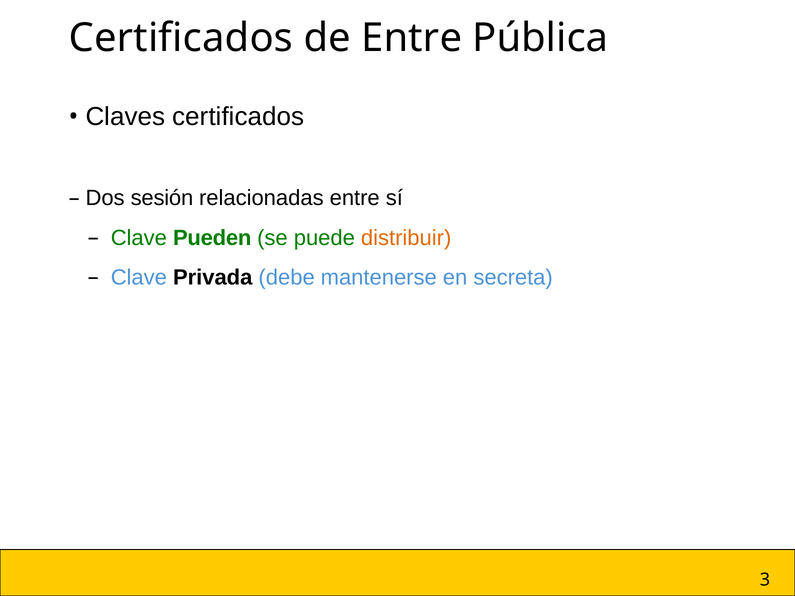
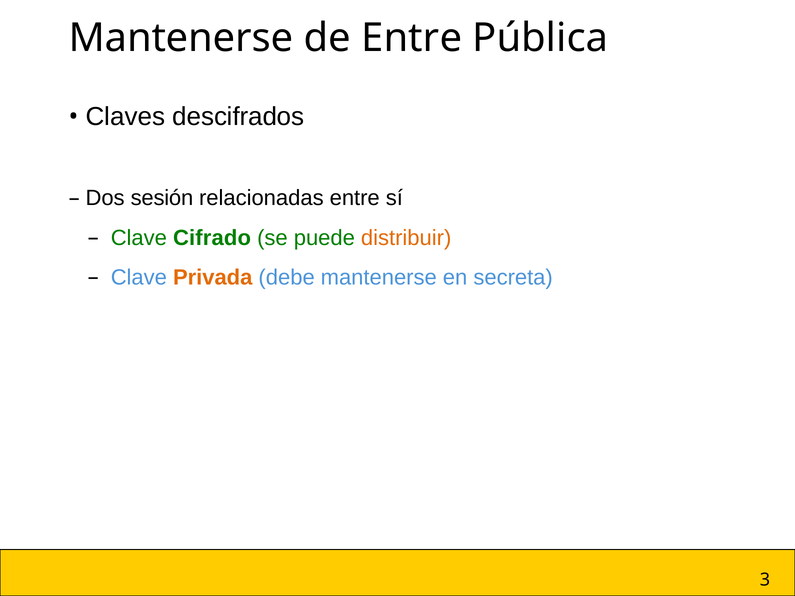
Certificados at (181, 38): Certificados -> Mantenerse
Claves certificados: certificados -> descifrados
Pueden: Pueden -> Cifrado
Privada colour: black -> orange
